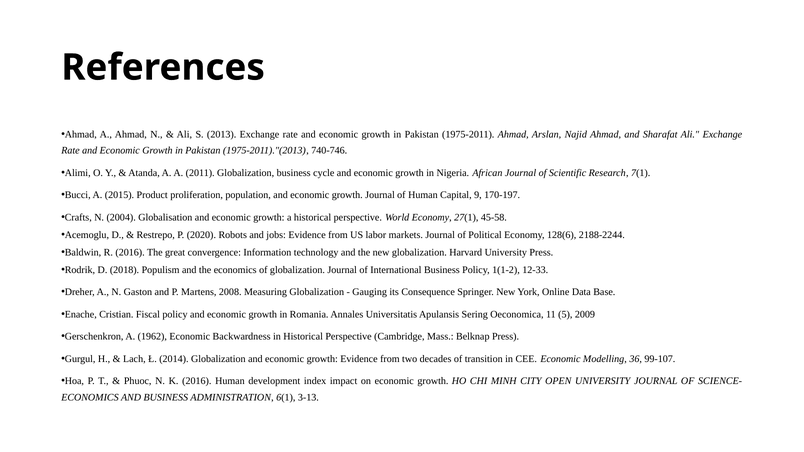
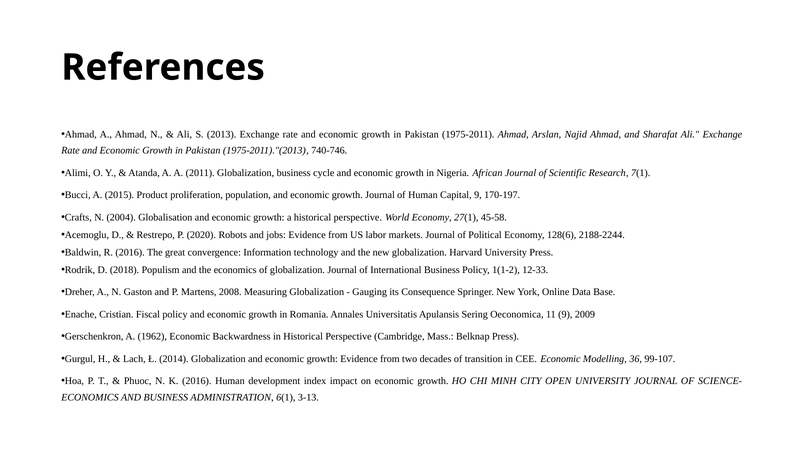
11 5: 5 -> 9
